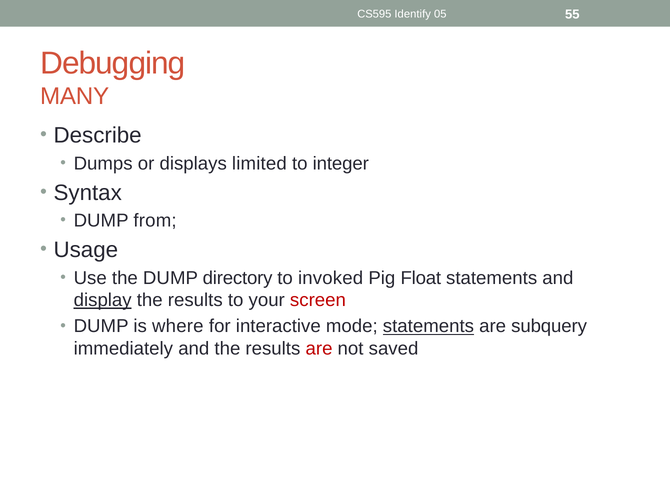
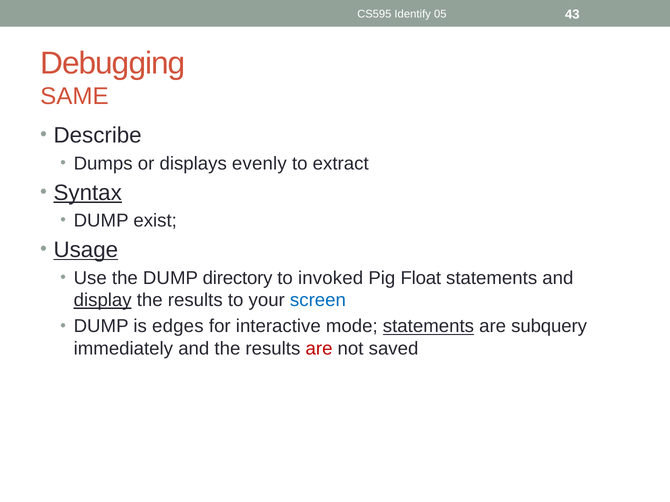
55: 55 -> 43
MANY: MANY -> SAME
limited: limited -> evenly
integer: integer -> extract
Syntax underline: none -> present
from: from -> exist
Usage underline: none -> present
screen colour: red -> blue
where: where -> edges
